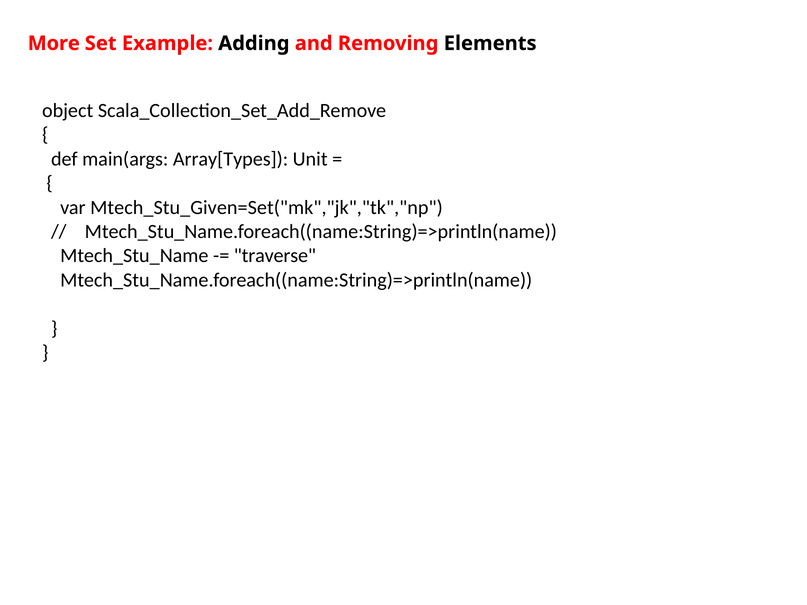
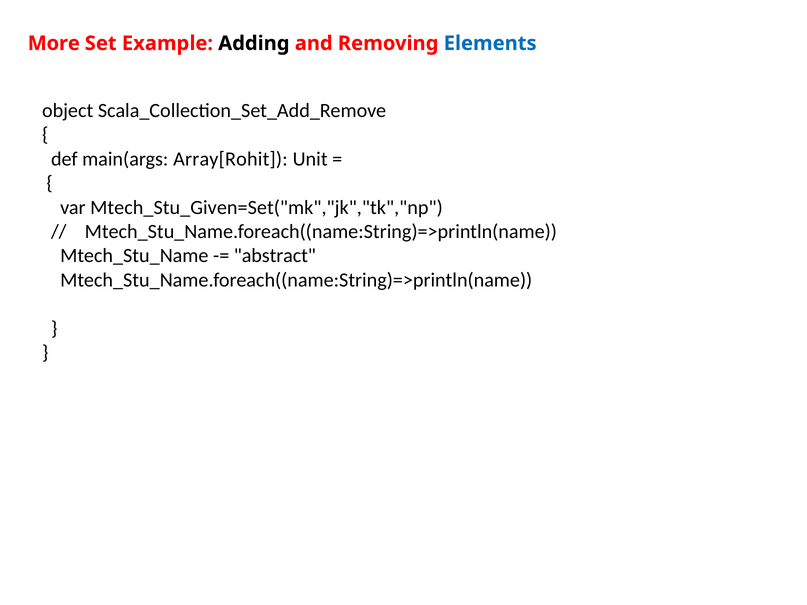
Elements colour: black -> blue
Array[Types: Array[Types -> Array[Rohit
traverse: traverse -> abstract
